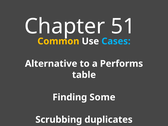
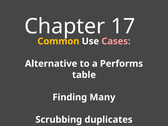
51: 51 -> 17
Cases colour: light blue -> pink
Some: Some -> Many
